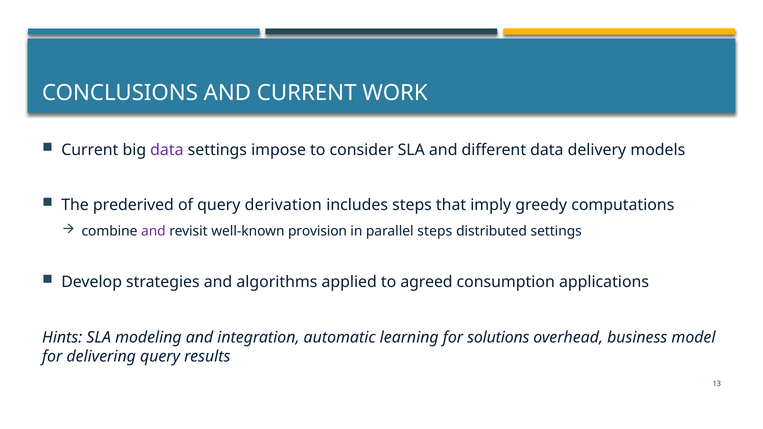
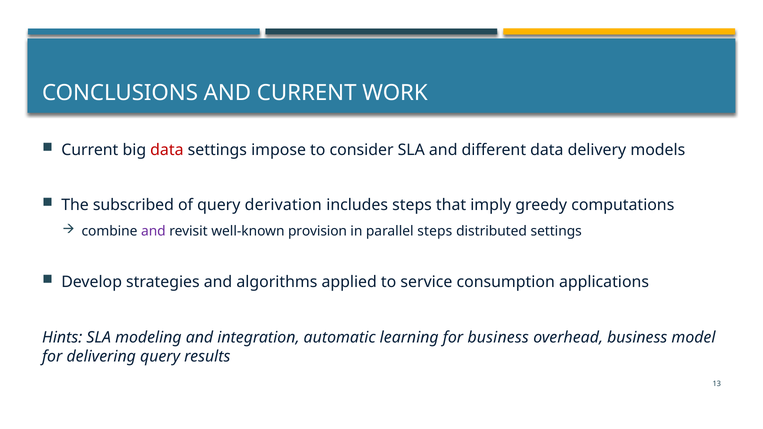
data at (167, 150) colour: purple -> red
prederived: prederived -> subscribed
agreed: agreed -> service
for solutions: solutions -> business
